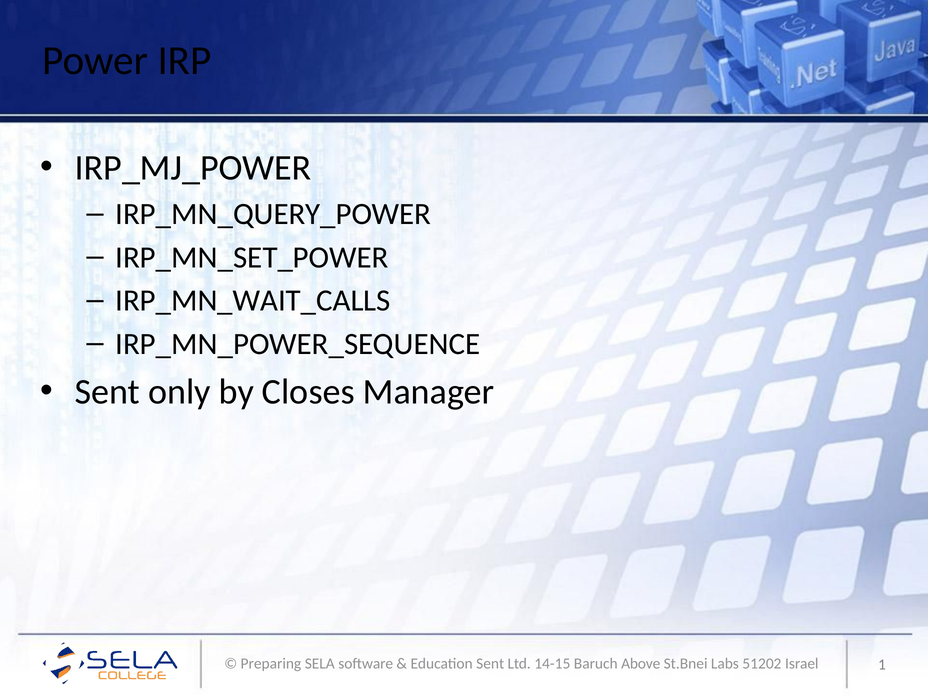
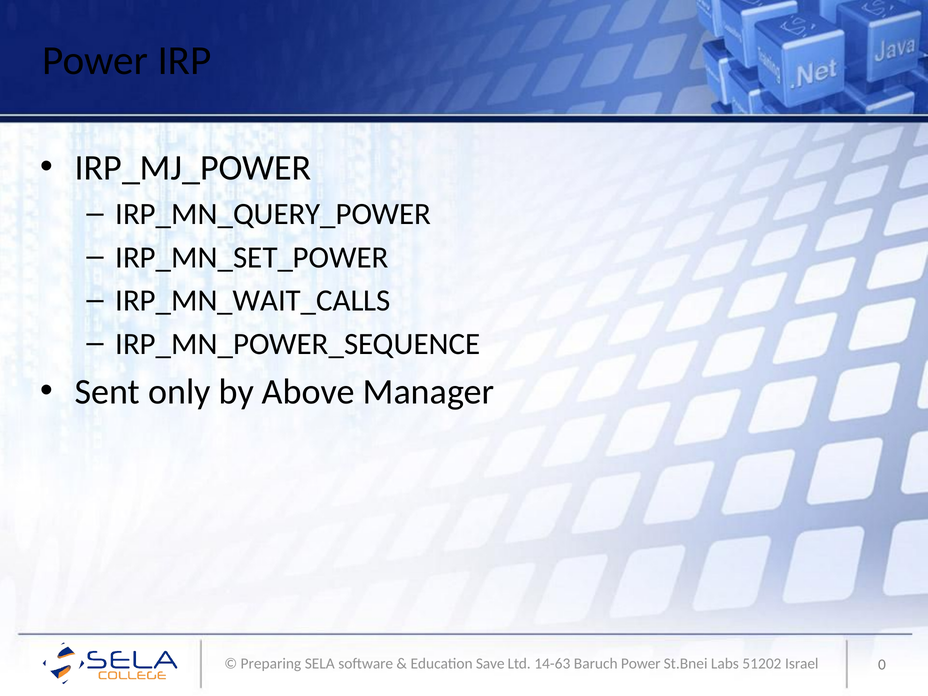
Closes: Closes -> Above
Education Sent: Sent -> Save
14-15: 14-15 -> 14-63
Baruch Above: Above -> Power
1: 1 -> 0
